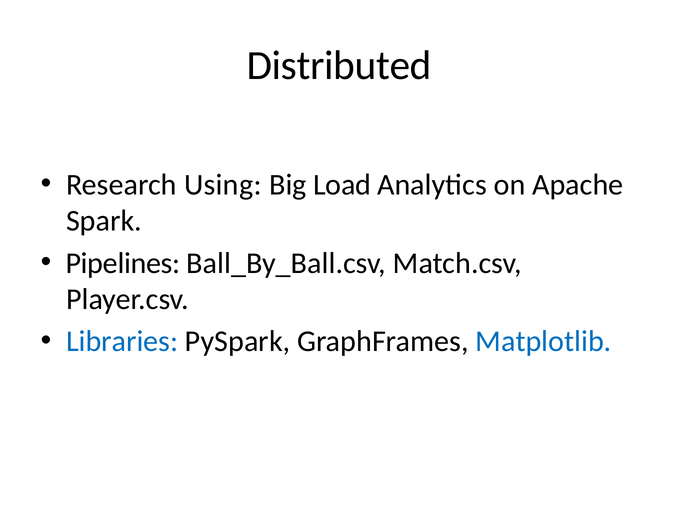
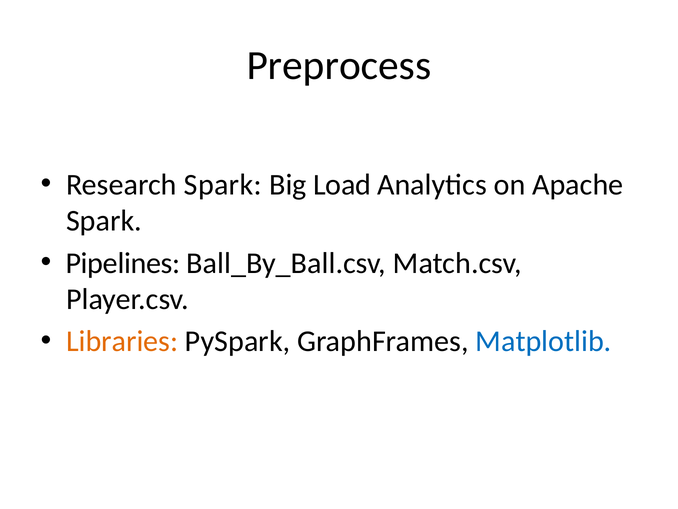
Distributed: Distributed -> Preprocess
Research Using: Using -> Spark
Libraries colour: blue -> orange
